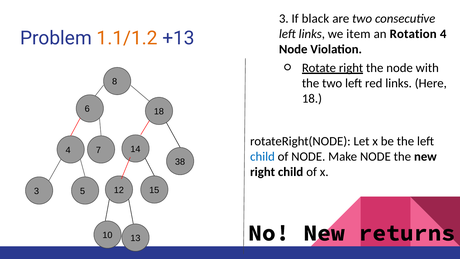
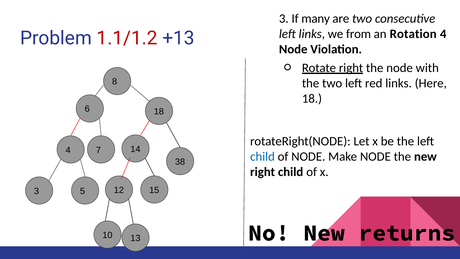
black: black -> many
item: item -> from
1.1/1.2 colour: orange -> red
